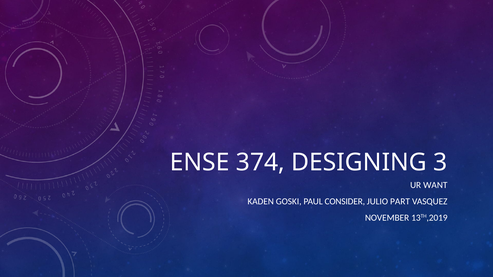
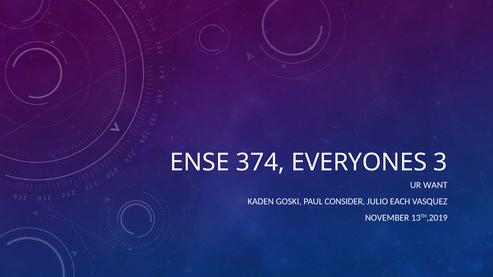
DESIGNING: DESIGNING -> EVERYONES
PART: PART -> EACH
